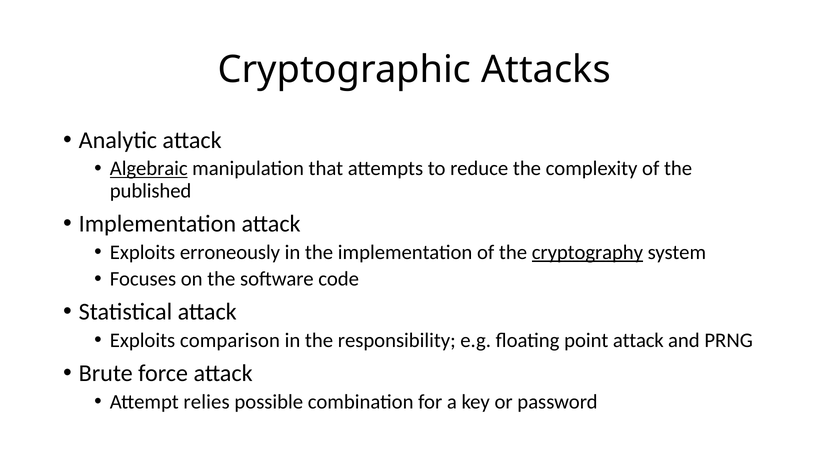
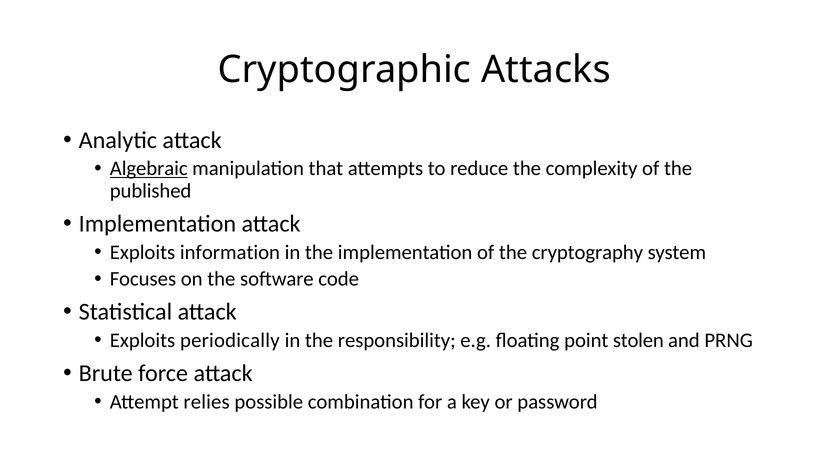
erroneously: erroneously -> information
cryptography underline: present -> none
comparison: comparison -> periodically
point attack: attack -> stolen
